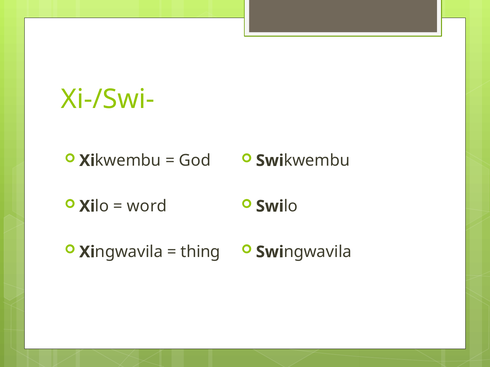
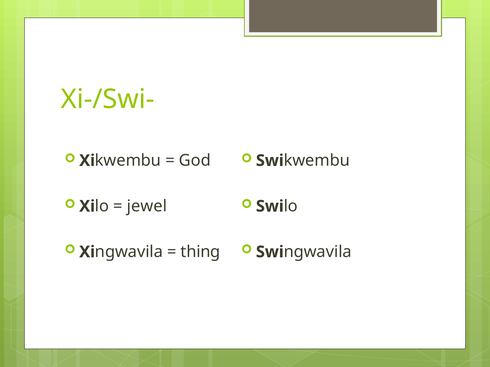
word: word -> jewel
